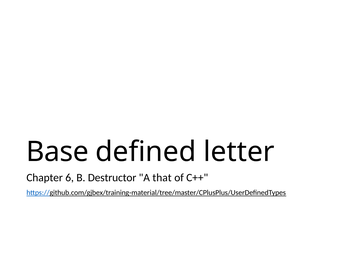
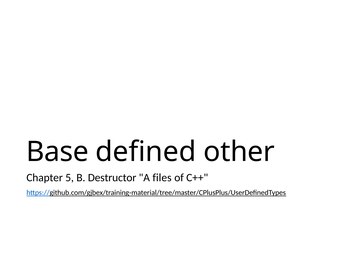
letter: letter -> other
6: 6 -> 5
that: that -> files
